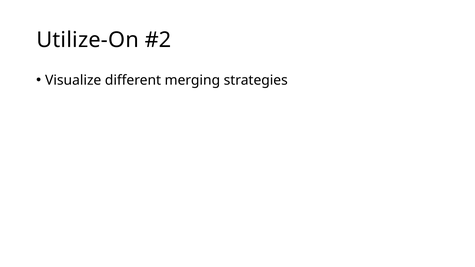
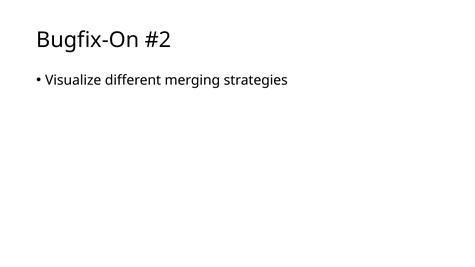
Utilize-On: Utilize-On -> Bugfix-On
